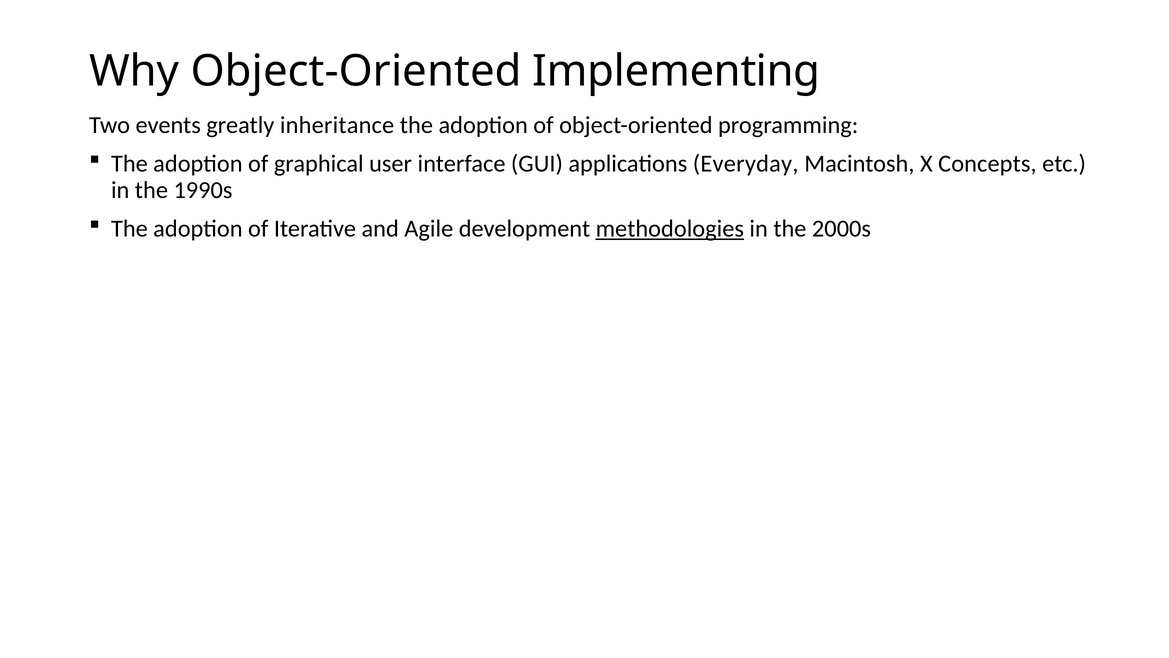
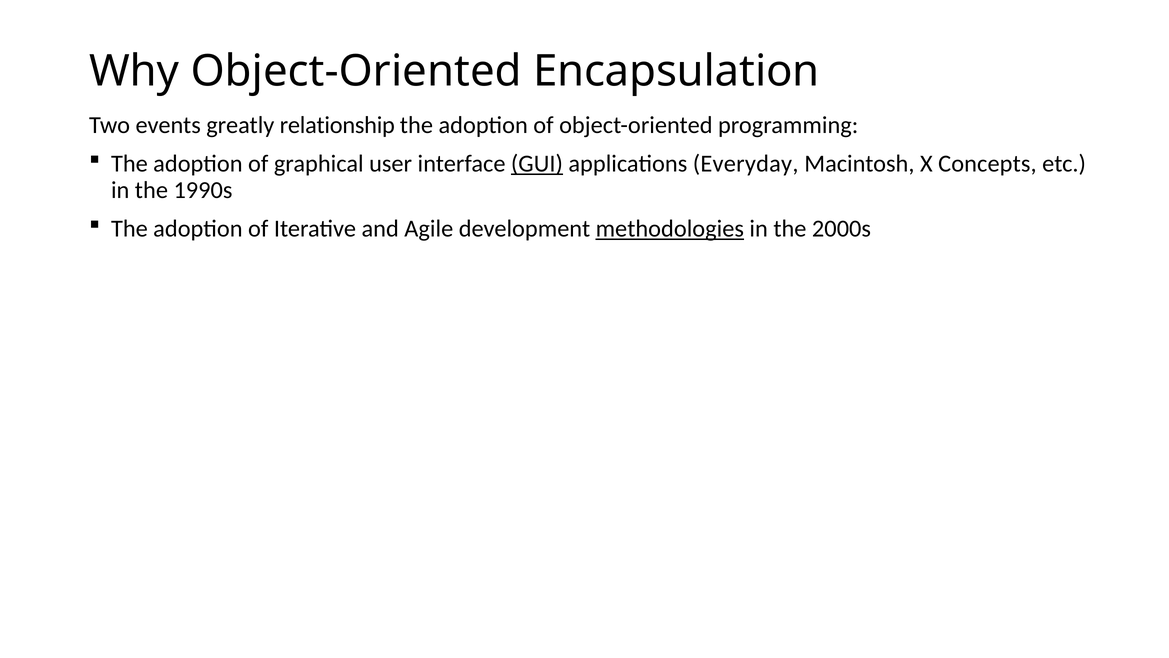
Implementing: Implementing -> Encapsulation
inheritance: inheritance -> relationship
GUI underline: none -> present
